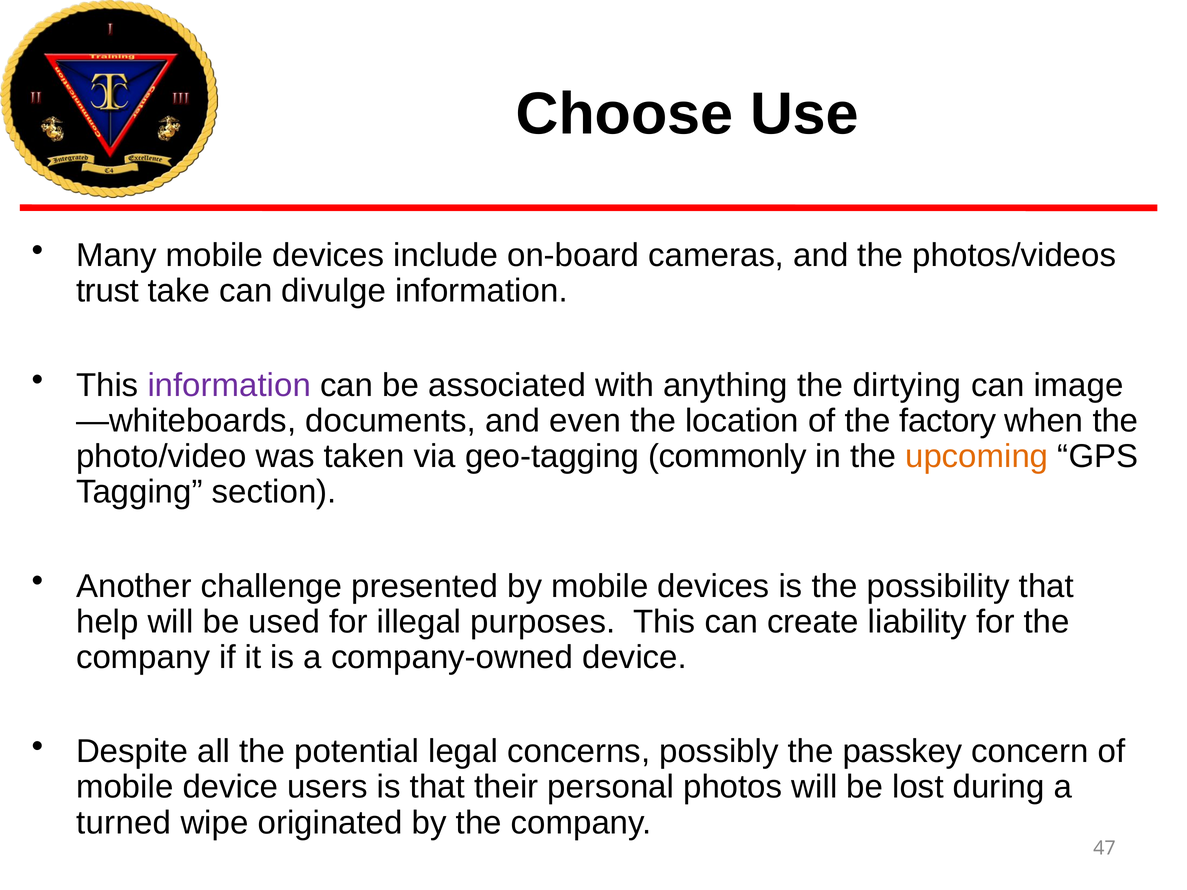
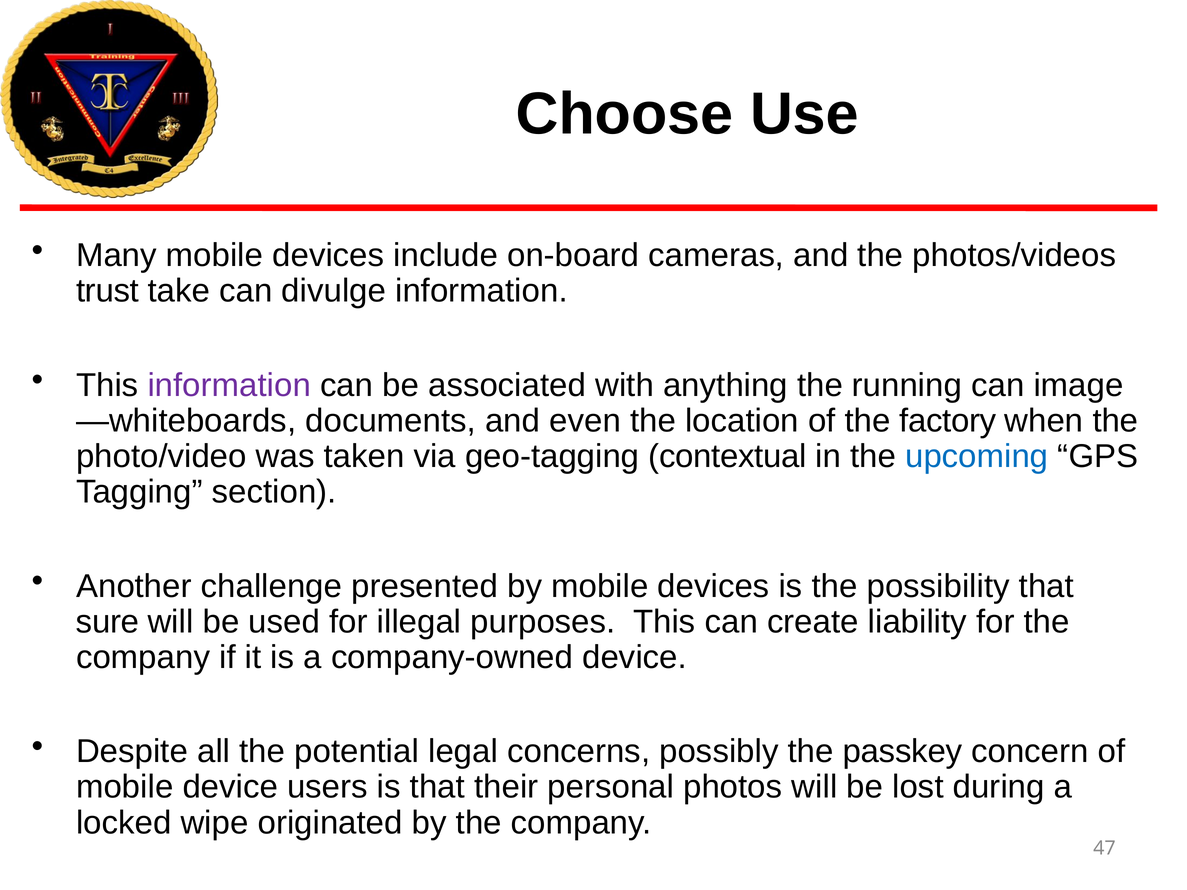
dirtying: dirtying -> running
commonly: commonly -> contextual
upcoming colour: orange -> blue
help: help -> sure
turned: turned -> locked
